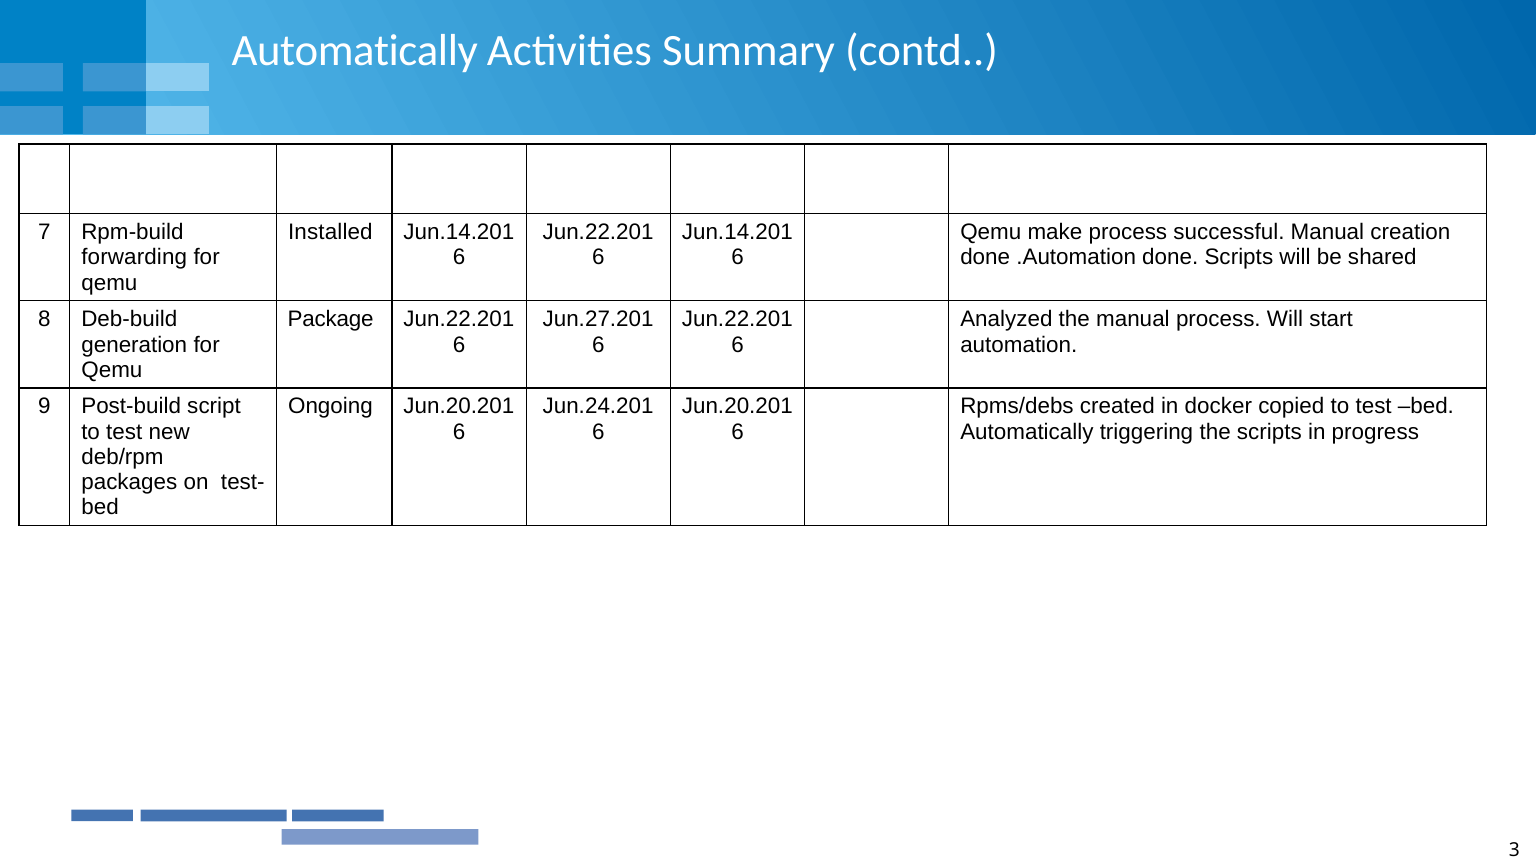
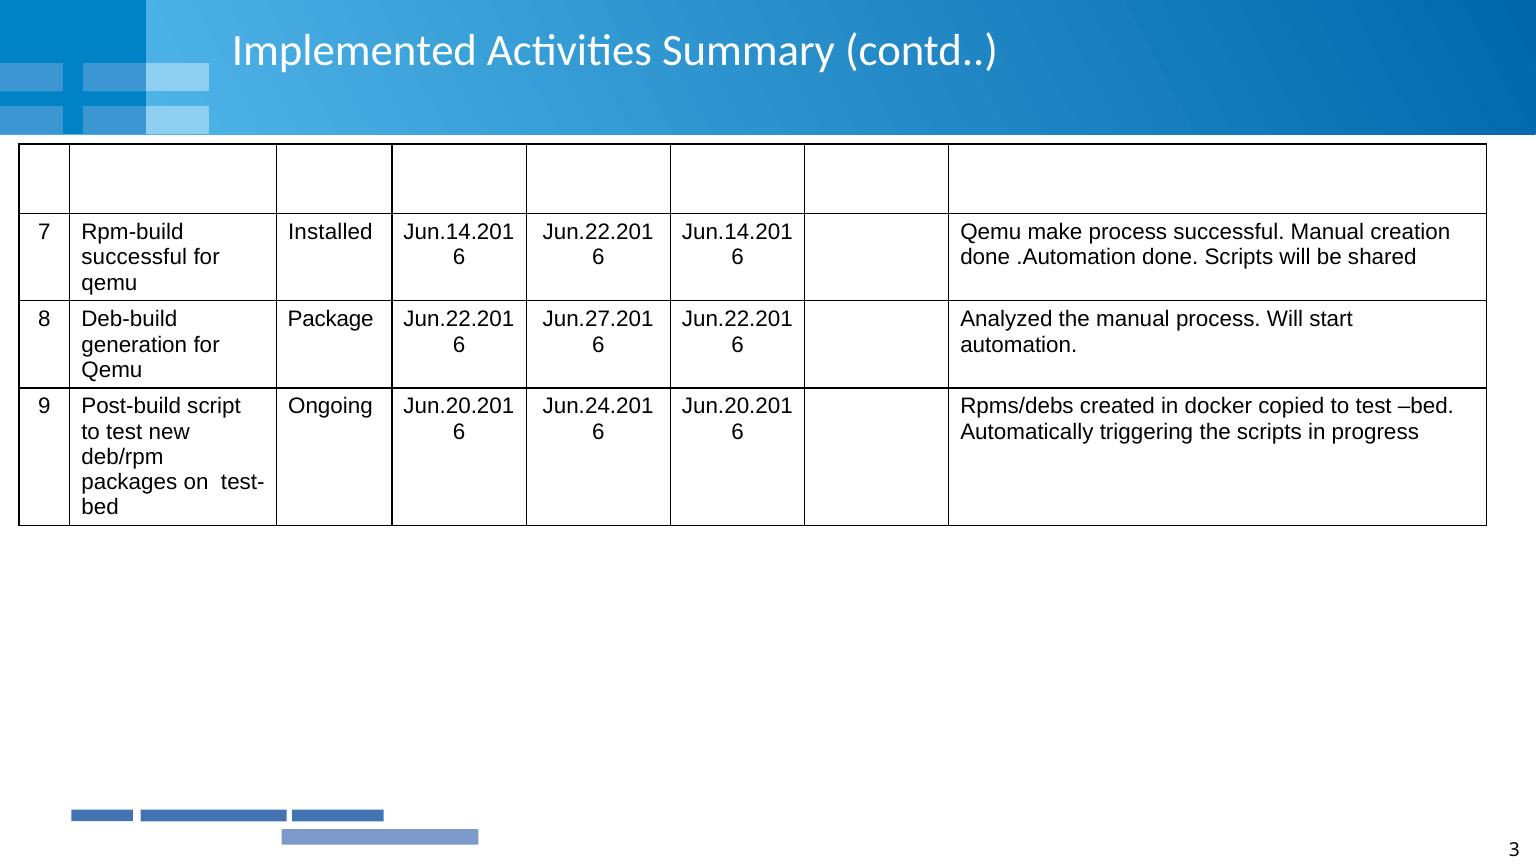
Automatically at (355, 51): Automatically -> Implemented
forwarding at (134, 258): forwarding -> successful
